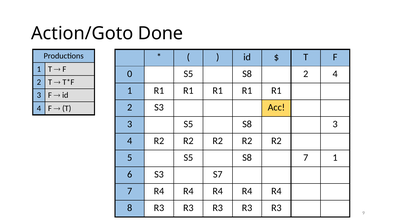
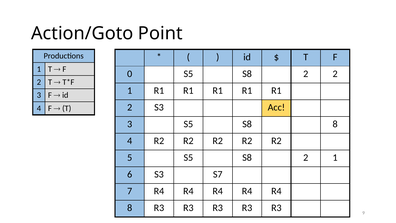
Done: Done -> Point
2 4: 4 -> 2
S8 3: 3 -> 8
5 S5 S8 7: 7 -> 2
